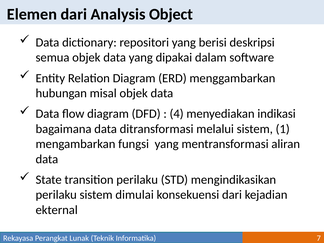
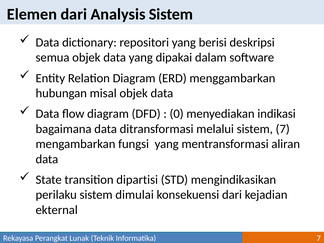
Analysis Object: Object -> Sistem
4: 4 -> 0
sistem 1: 1 -> 7
transition perilaku: perilaku -> dipartisi
